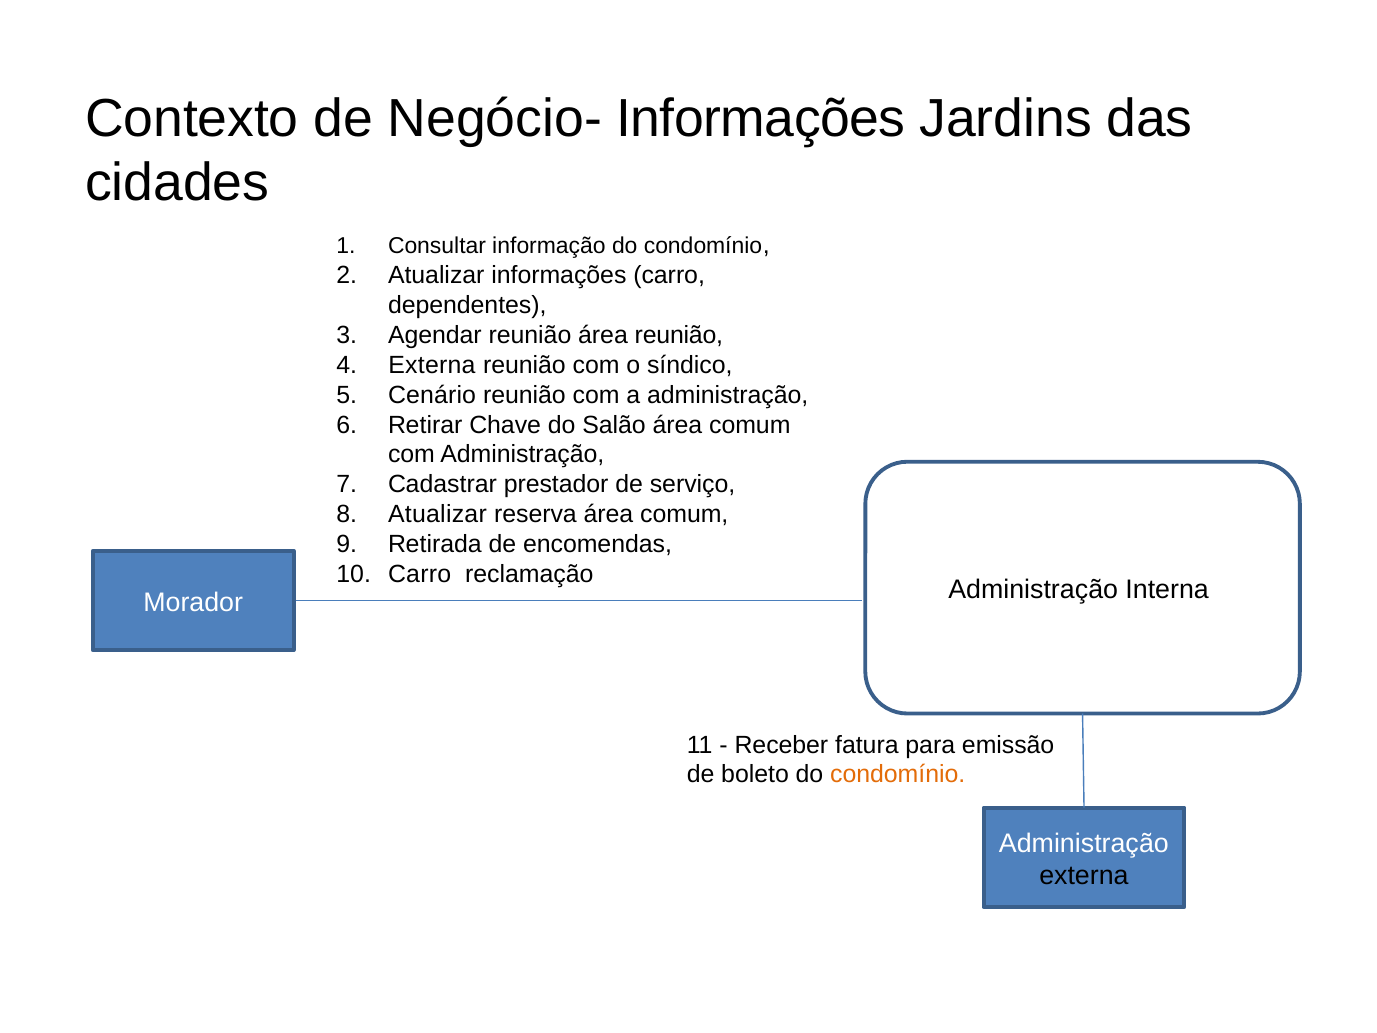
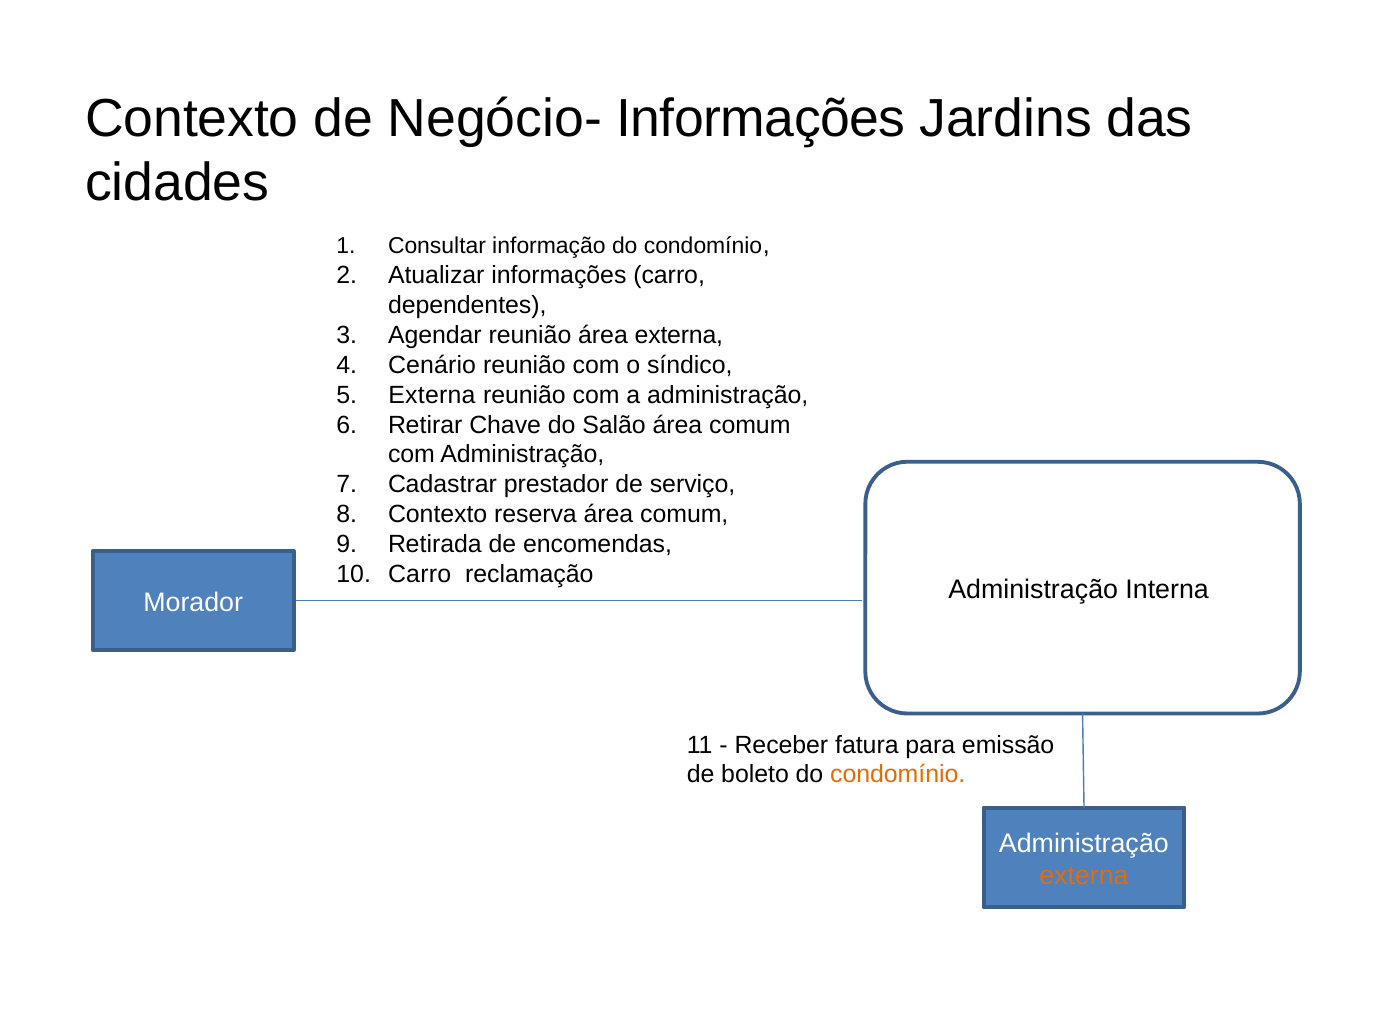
área reunião: reunião -> externa
Externa at (432, 365): Externa -> Cenário
Cenário at (432, 395): Cenário -> Externa
Atualizar at (437, 514): Atualizar -> Contexto
externa at (1084, 875) colour: black -> orange
